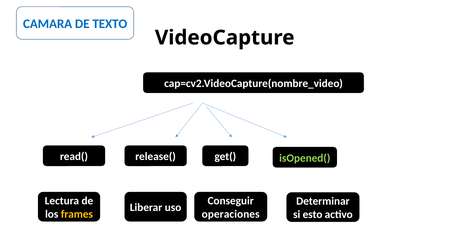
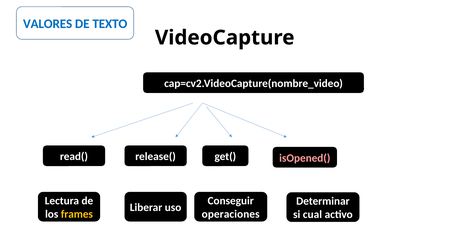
CAMARA: CAMARA -> VALORES
isOpened( colour: light green -> pink
esto: esto -> cual
